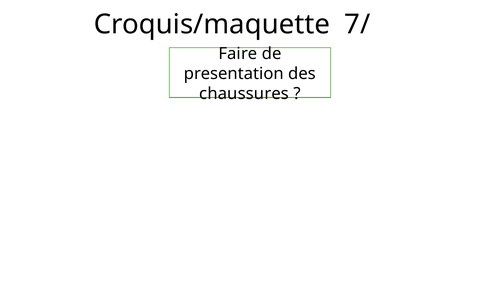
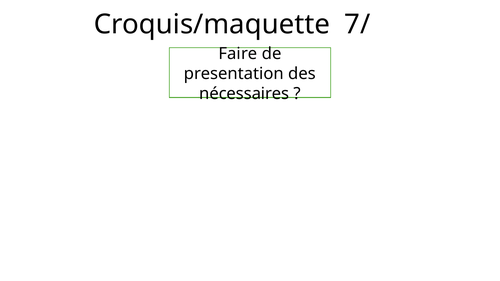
chaussures: chaussures -> nécessaires
